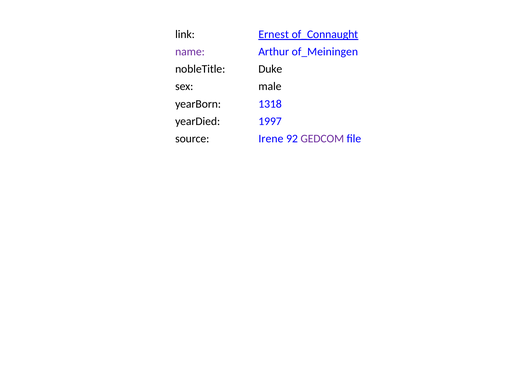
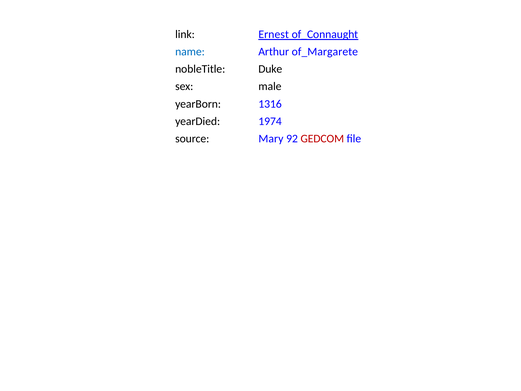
name colour: purple -> blue
of_Meiningen: of_Meiningen -> of_Margarete
1318: 1318 -> 1316
1997: 1997 -> 1974
Irene: Irene -> Mary
GEDCOM colour: purple -> red
